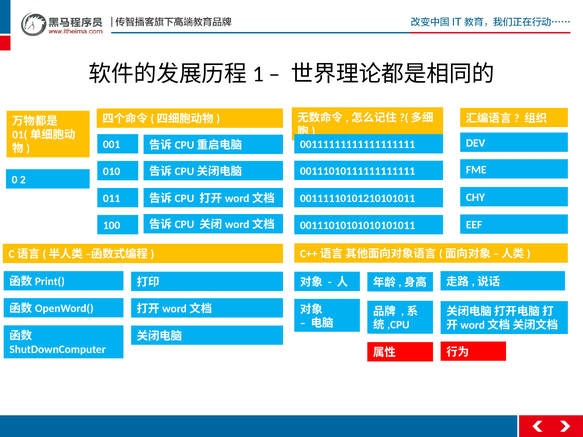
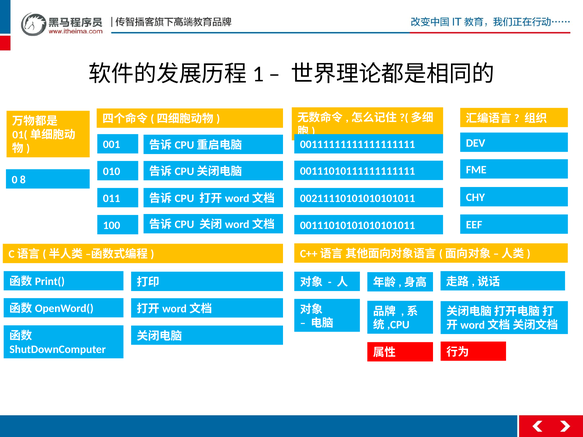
2: 2 -> 8
00111110101210101011: 00111110101210101011 -> 00211110101010101011
